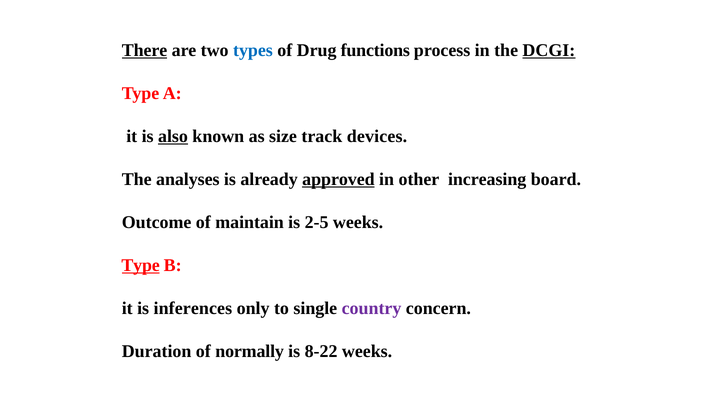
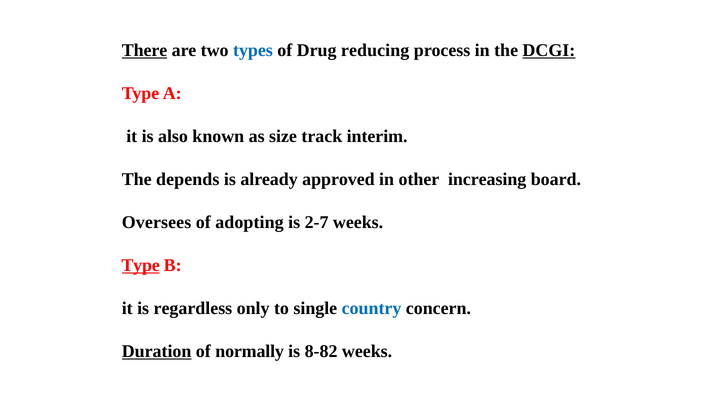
functions: functions -> reducing
also underline: present -> none
devices: devices -> interim
analyses: analyses -> depends
approved underline: present -> none
Outcome: Outcome -> Oversees
maintain: maintain -> adopting
2-5: 2-5 -> 2-7
inferences: inferences -> regardless
country colour: purple -> blue
Duration underline: none -> present
8-22: 8-22 -> 8-82
